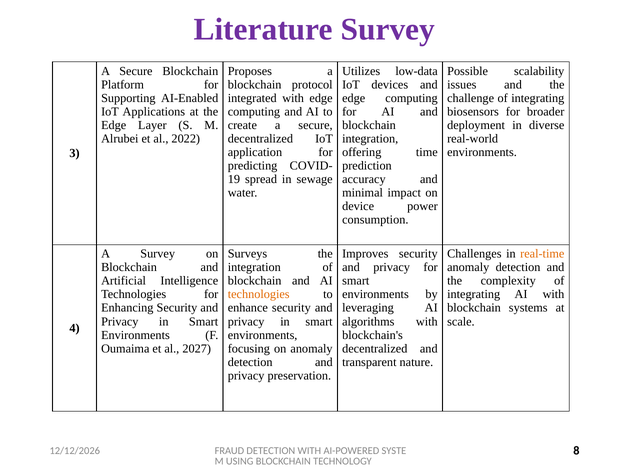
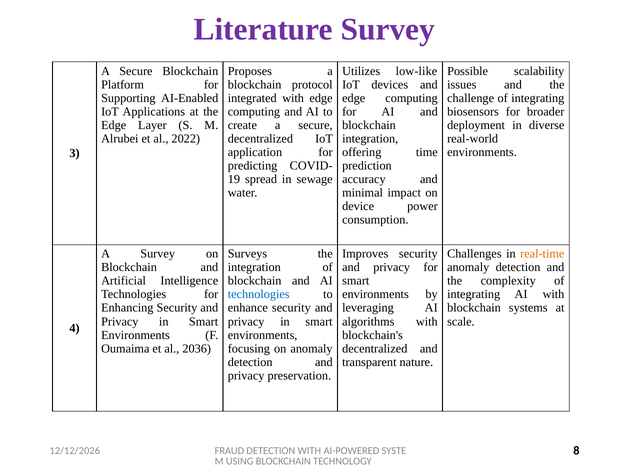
low-data: low-data -> low-like
technologies at (259, 294) colour: orange -> blue
2027: 2027 -> 2036
